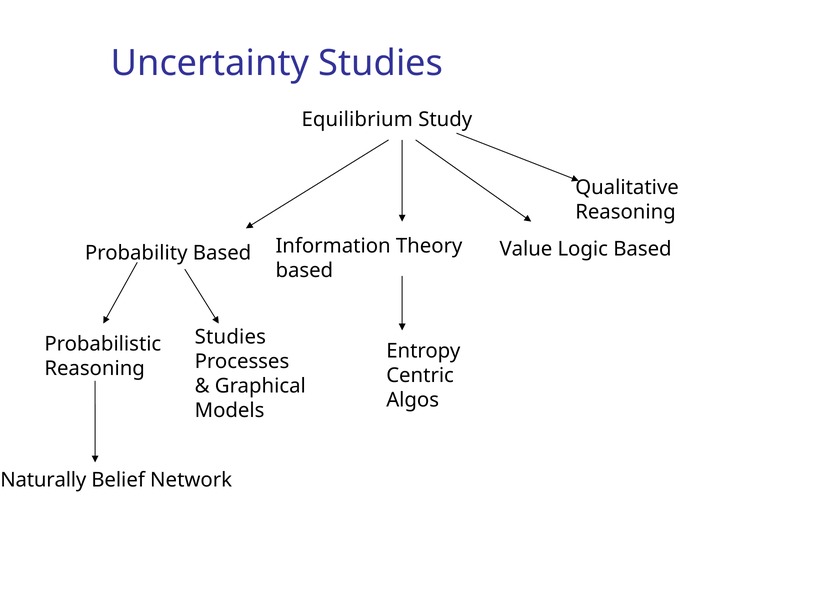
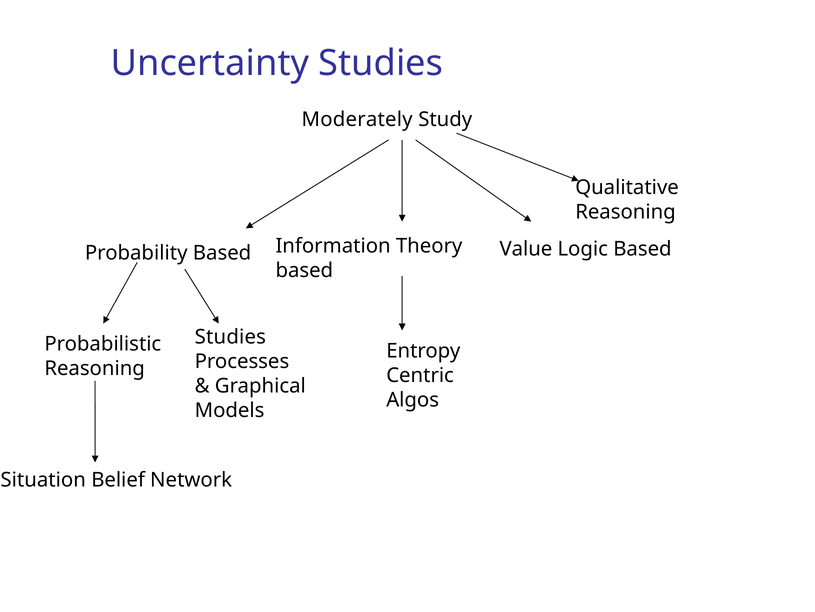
Equilibrium: Equilibrium -> Moderately
Naturally: Naturally -> Situation
